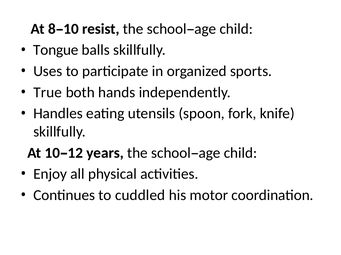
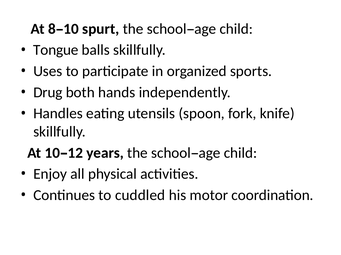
resist: resist -> spurt
True: True -> Drug
